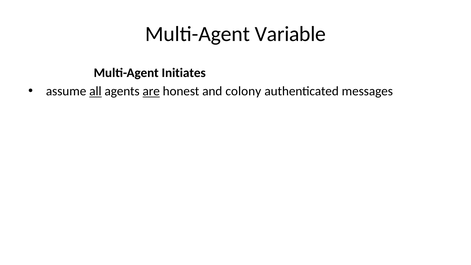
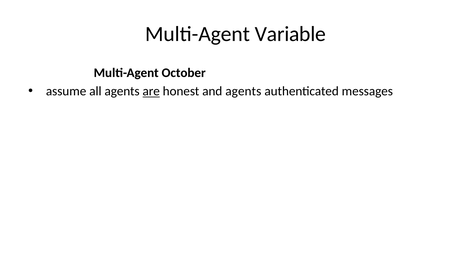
Initiates: Initiates -> October
all underline: present -> none
and colony: colony -> agents
